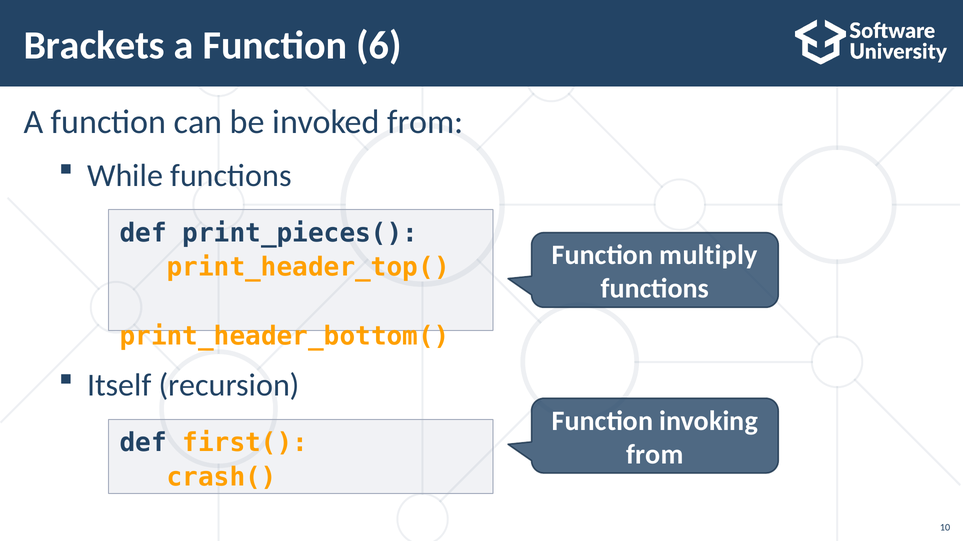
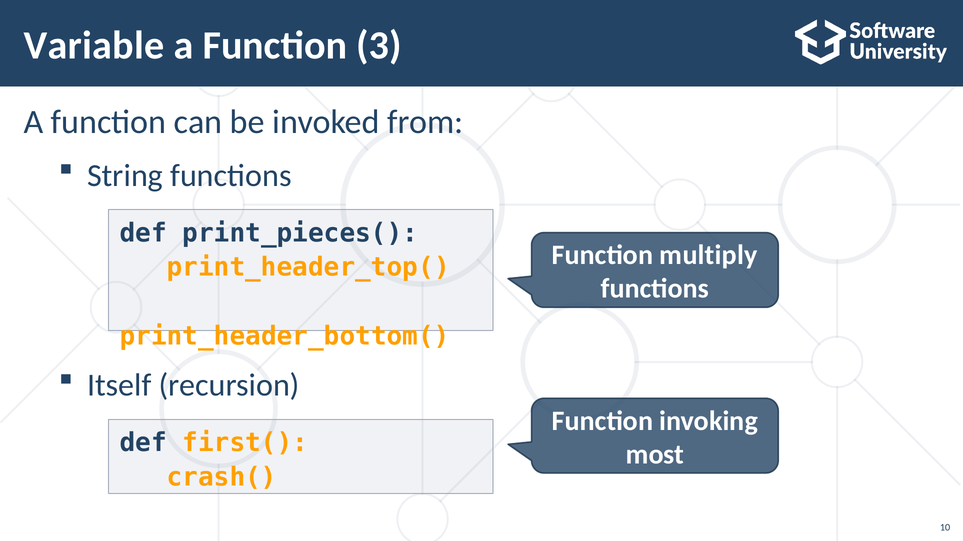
Brackets: Brackets -> Variable
6: 6 -> 3
While: While -> String
from at (655, 455): from -> most
